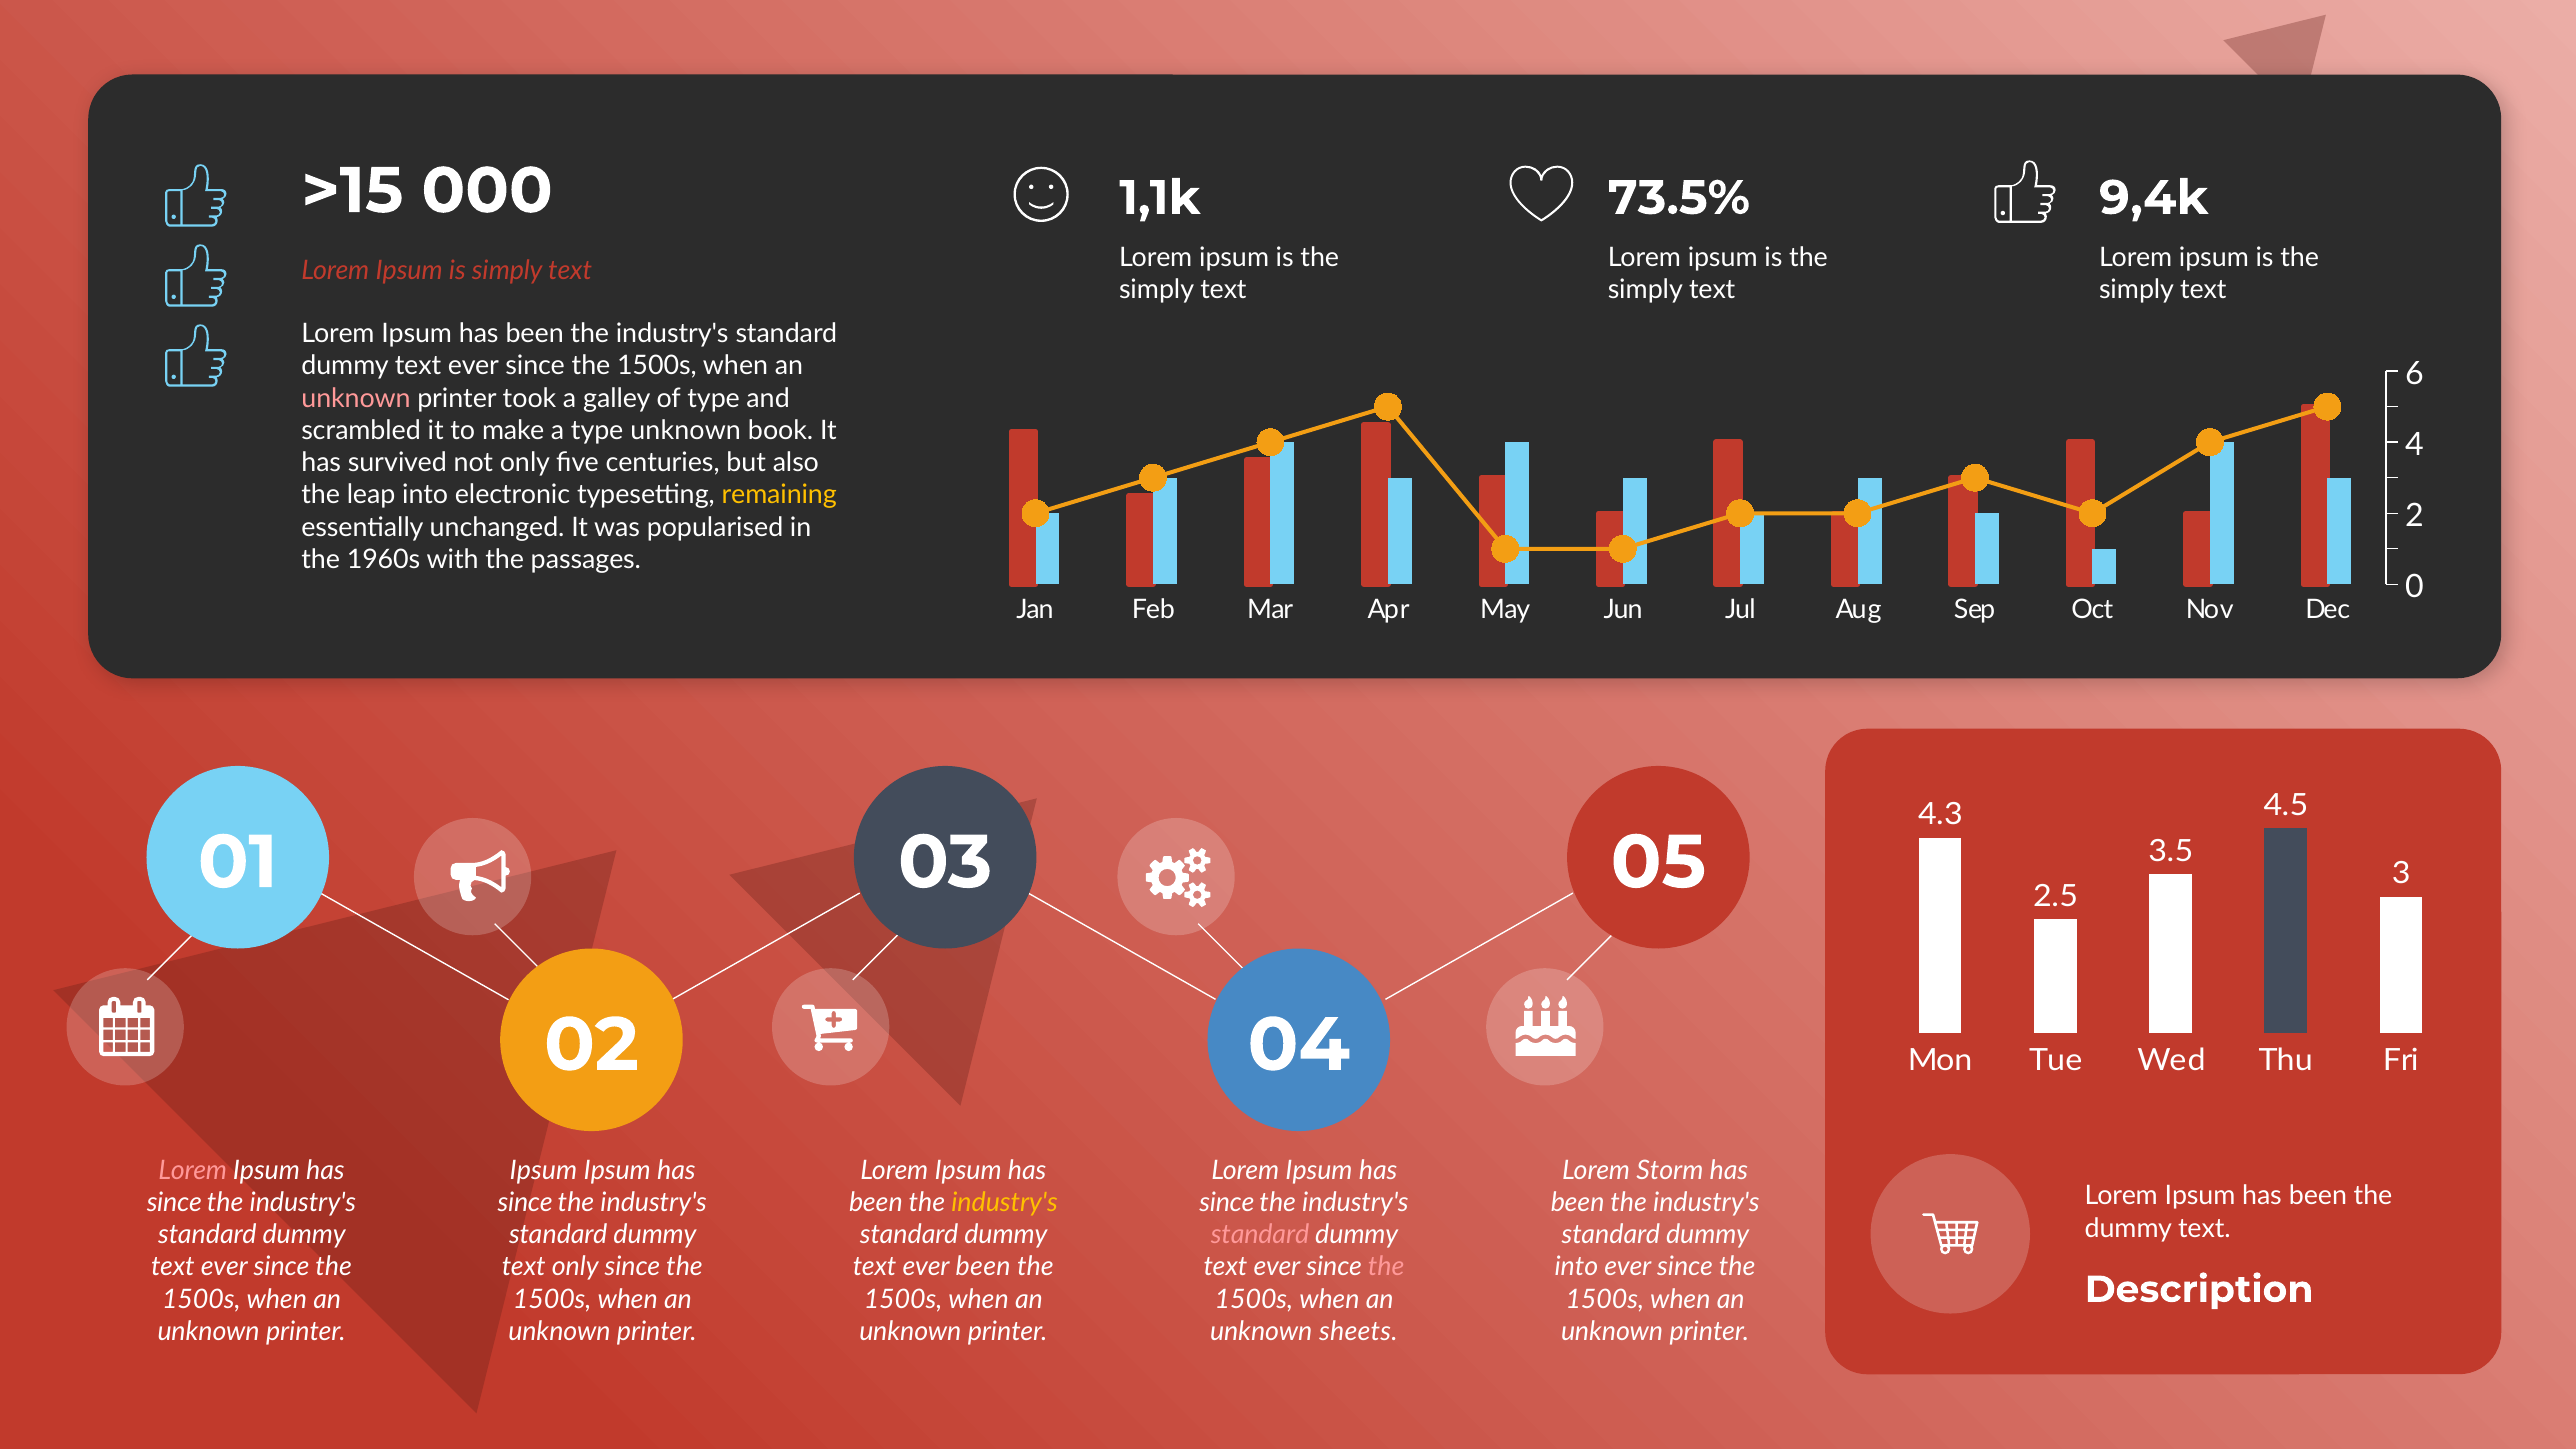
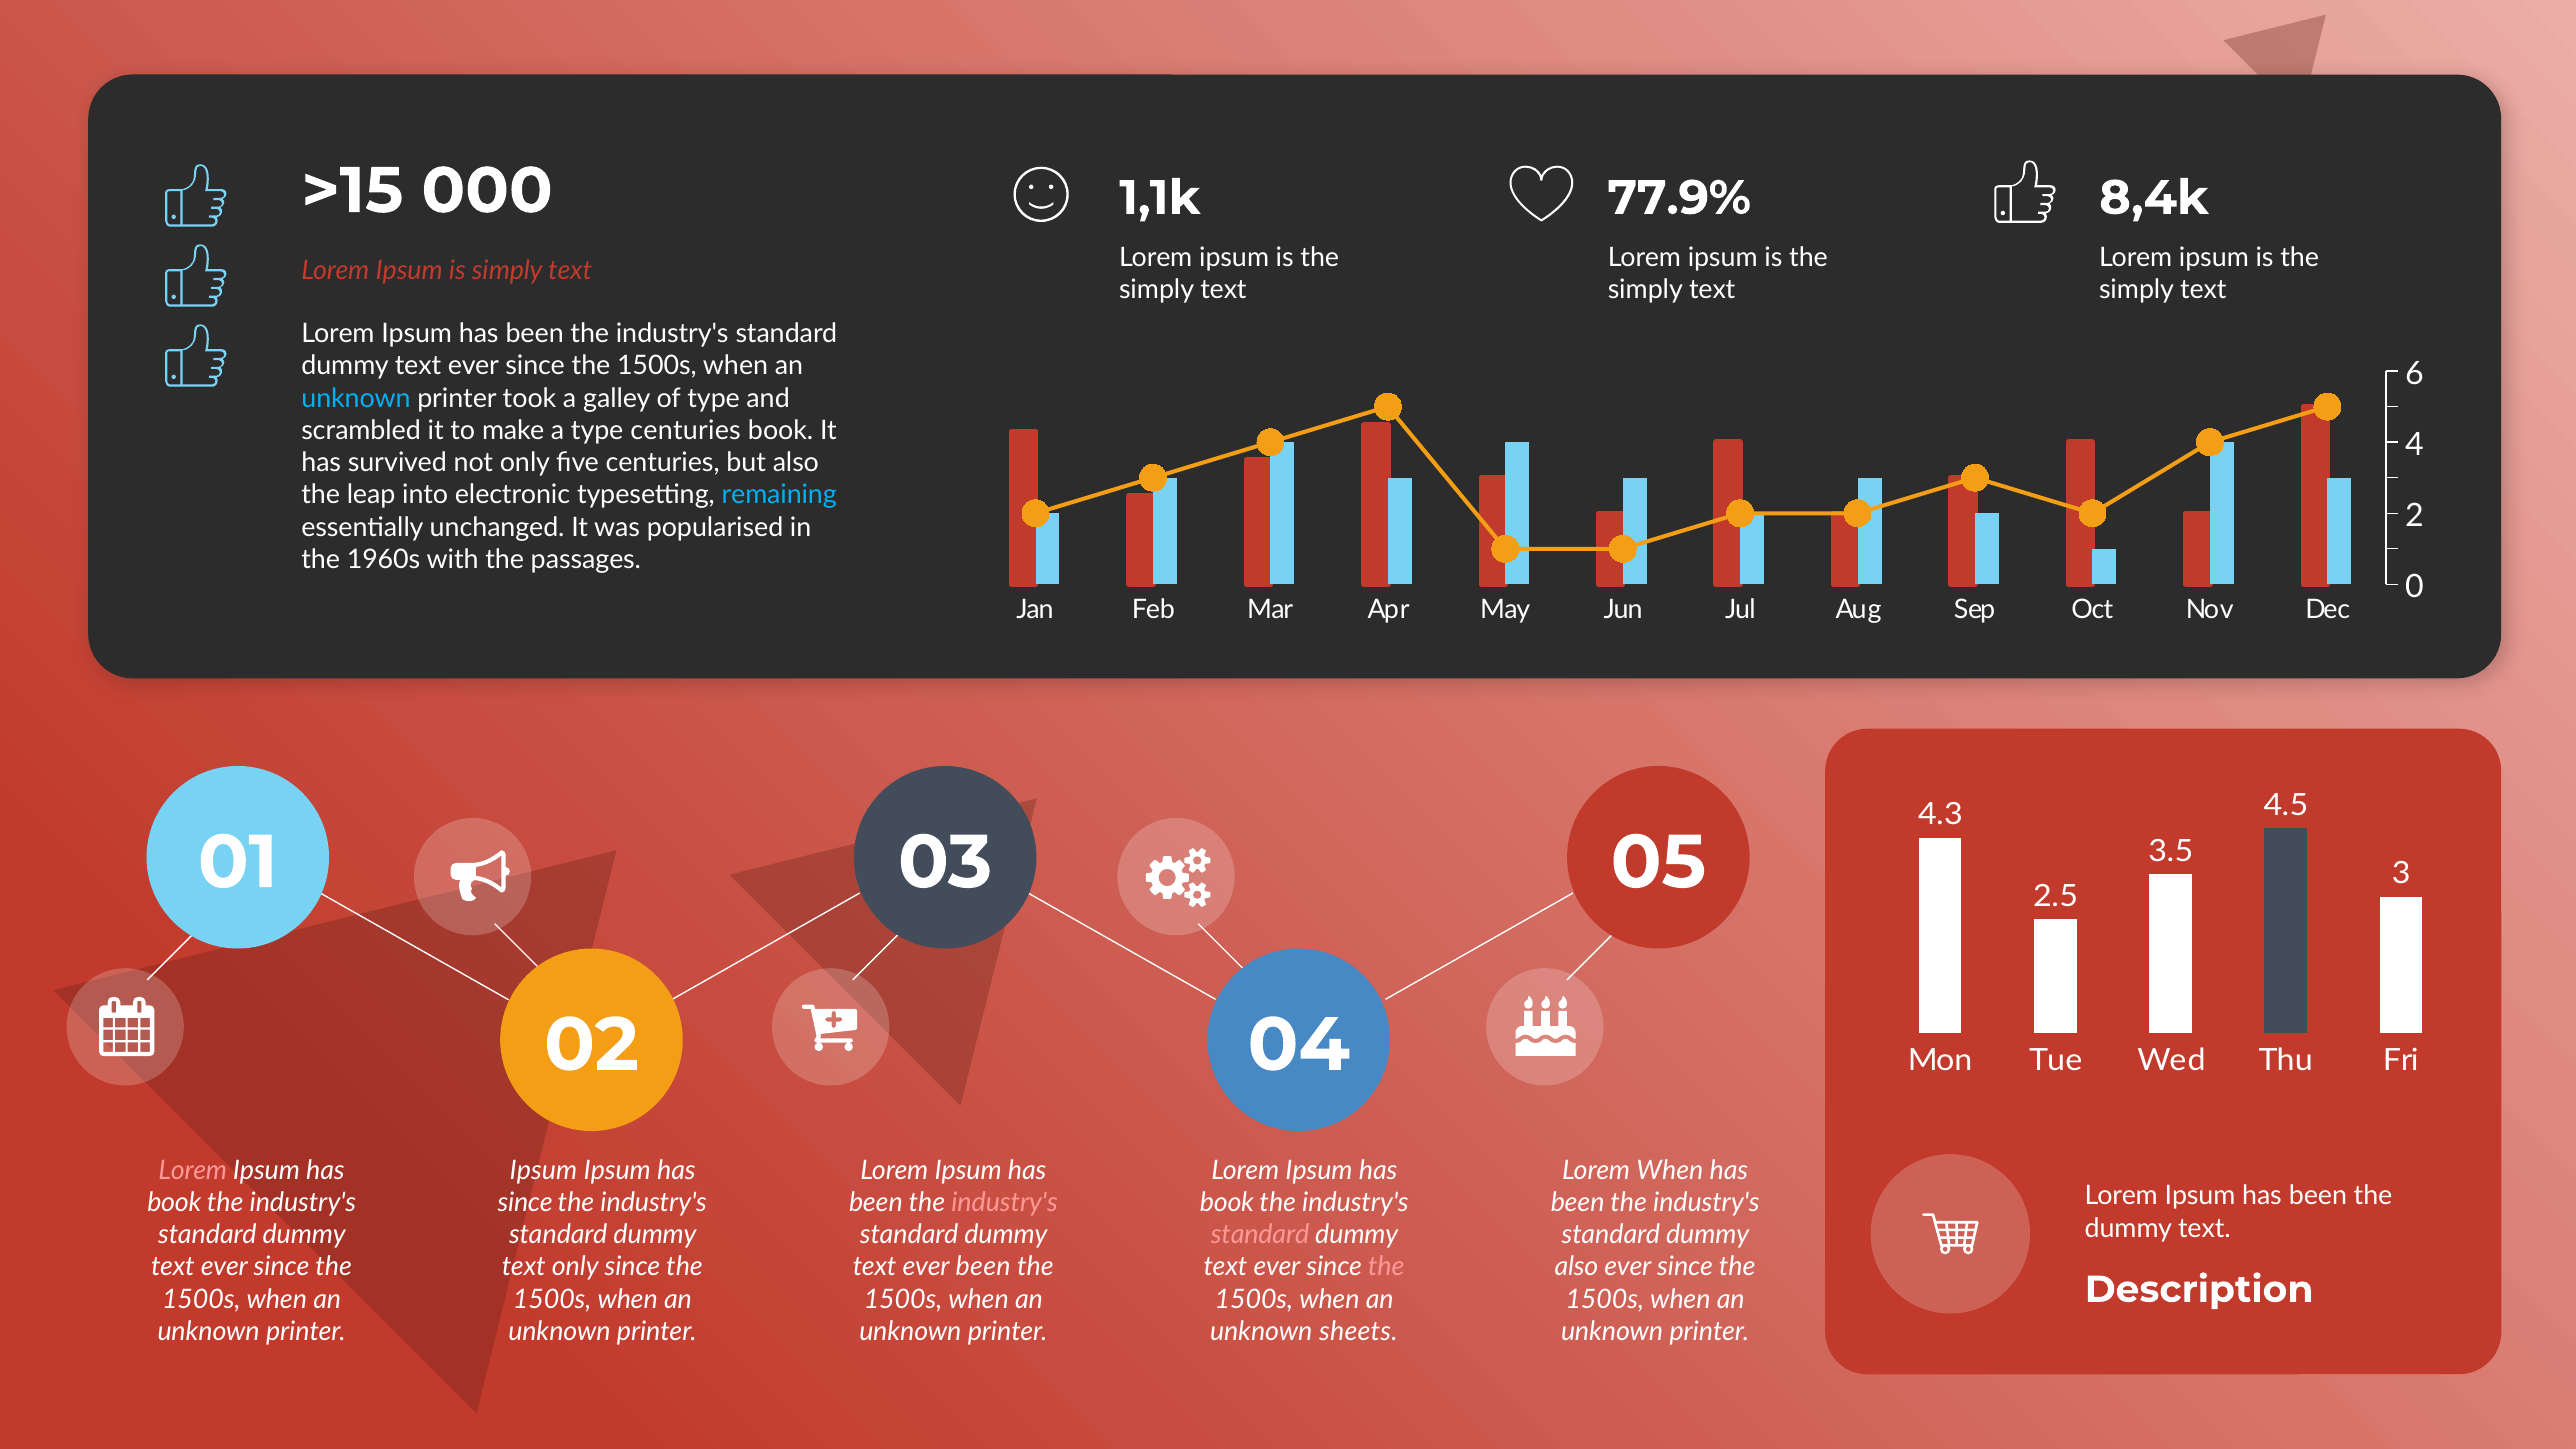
73.5%: 73.5% -> 77.9%
9,4k: 9,4k -> 8,4k
unknown at (356, 398) colour: pink -> light blue
type unknown: unknown -> centuries
remaining colour: yellow -> light blue
Lorem Storm: Storm -> When
since at (174, 1203): since -> book
industry's at (1005, 1203) colour: yellow -> pink
since at (1227, 1203): since -> book
into at (1576, 1267): into -> also
